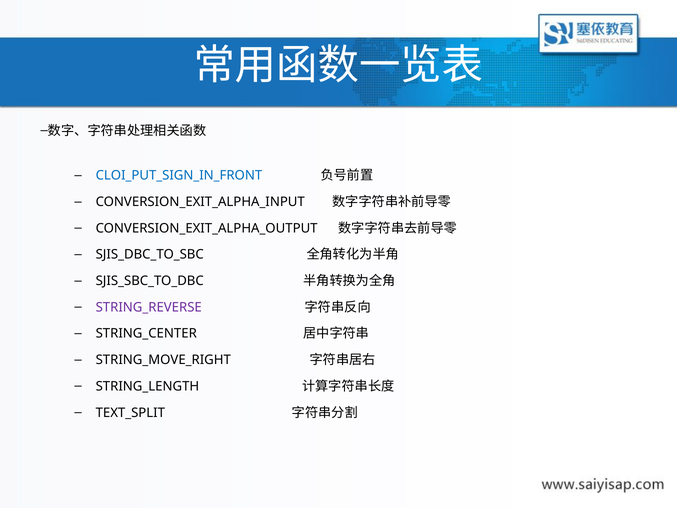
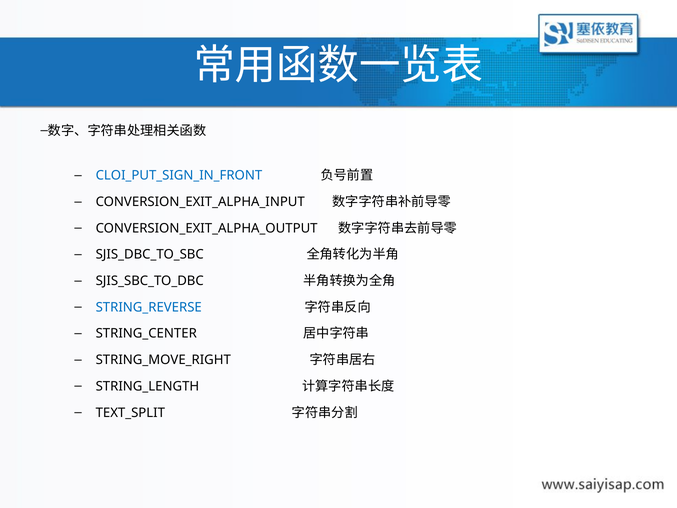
STRING_REVERSE colour: purple -> blue
